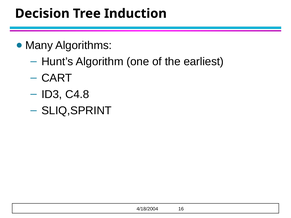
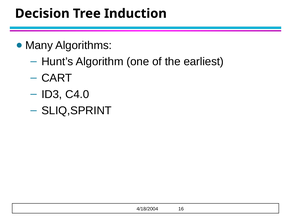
C4.8: C4.8 -> C4.0
